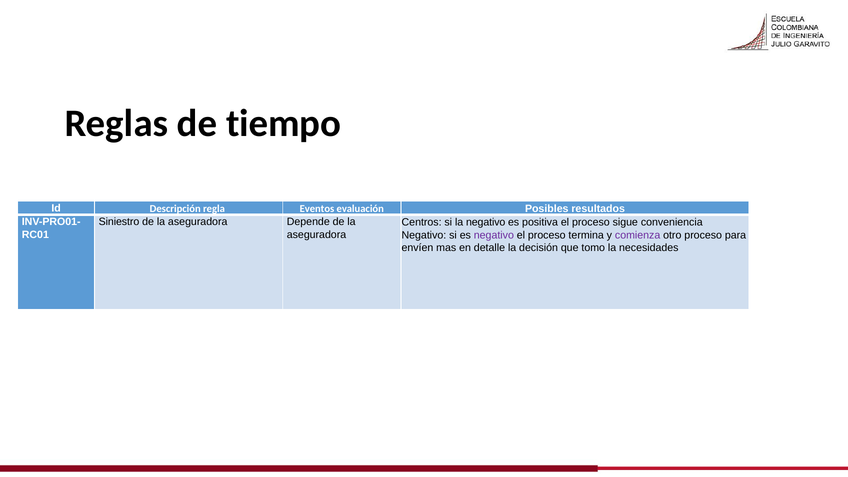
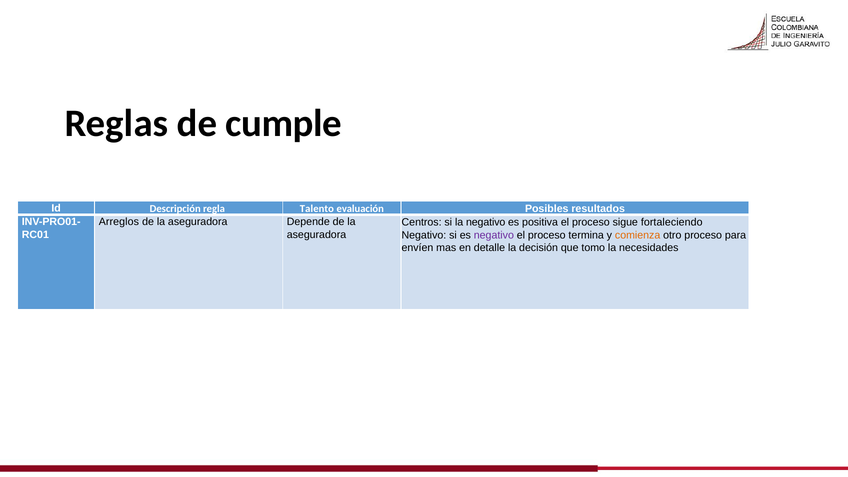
tiempo: tiempo -> cumple
Eventos: Eventos -> Talento
Siniestro: Siniestro -> Arreglos
conveniencia: conveniencia -> fortaleciendo
comienza colour: purple -> orange
